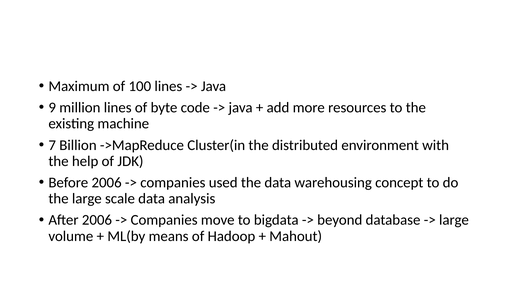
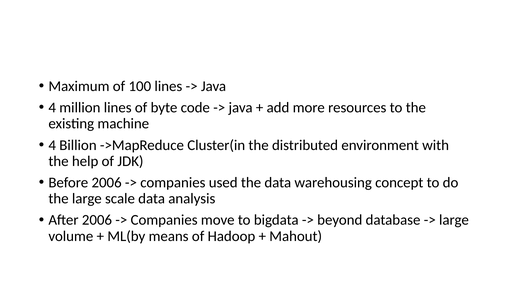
9 at (52, 108): 9 -> 4
7 at (52, 145): 7 -> 4
